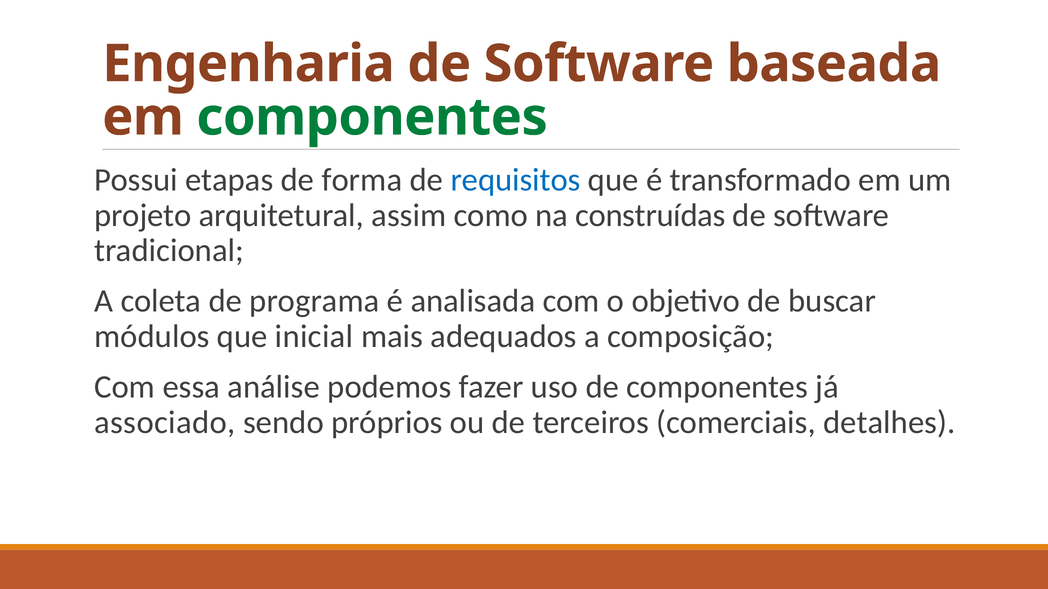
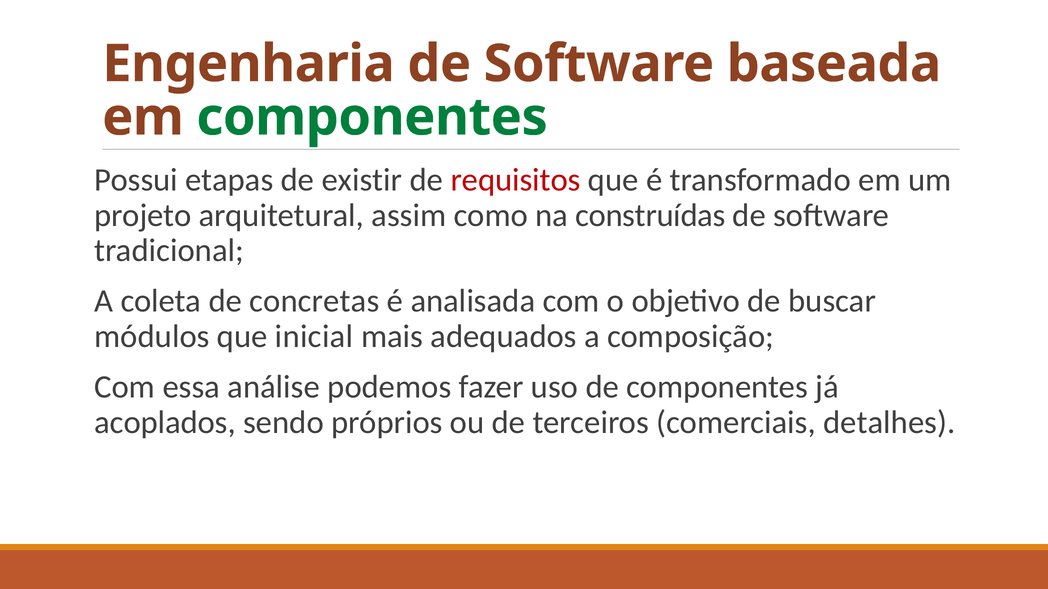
forma: forma -> existir
requisitos colour: blue -> red
programa: programa -> concretas
associado: associado -> acoplados
